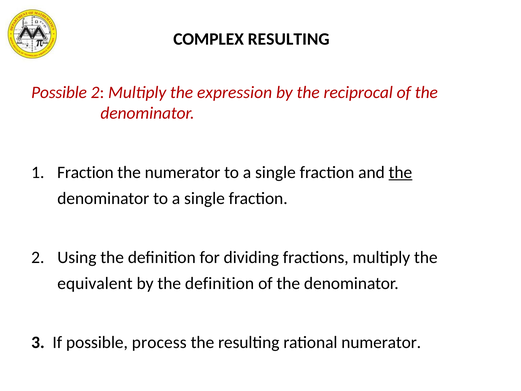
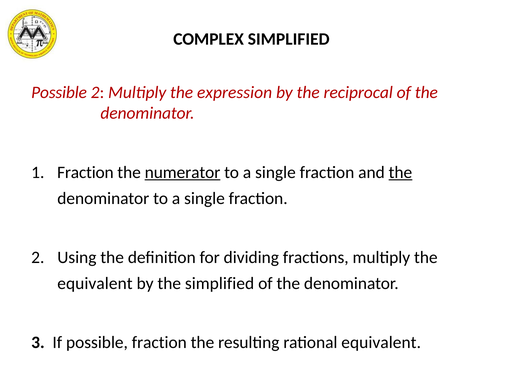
COMPLEX RESULTING: RESULTING -> SIMPLIFIED
numerator at (183, 172) underline: none -> present
by the definition: definition -> simplified
possible process: process -> fraction
rational numerator: numerator -> equivalent
